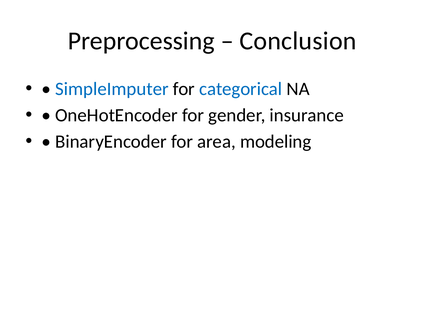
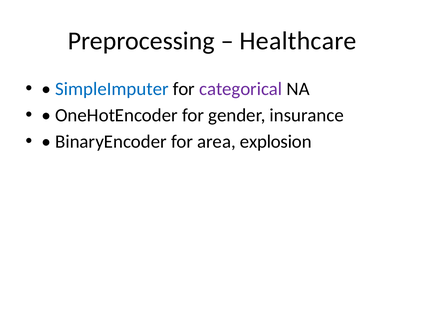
Conclusion: Conclusion -> Healthcare
categorical colour: blue -> purple
modeling: modeling -> explosion
